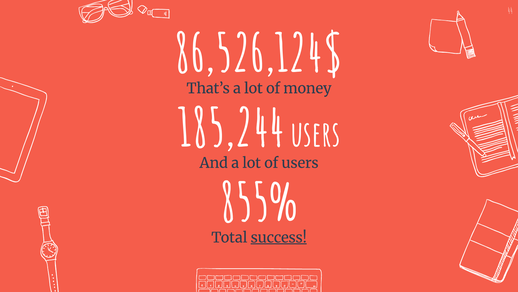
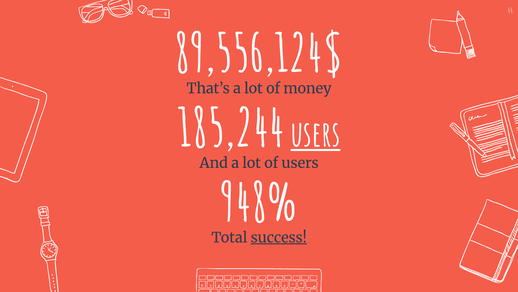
86,526,124$: 86,526,124$ -> 89,556,124$
users at (315, 135) underline: none -> present
855%: 855% -> 948%
